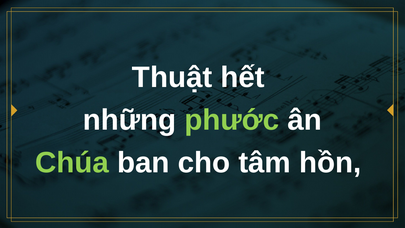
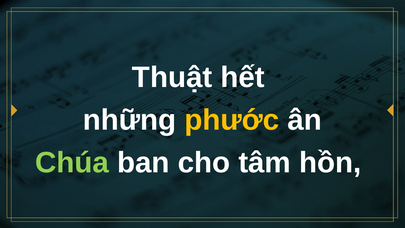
phước colour: light green -> yellow
